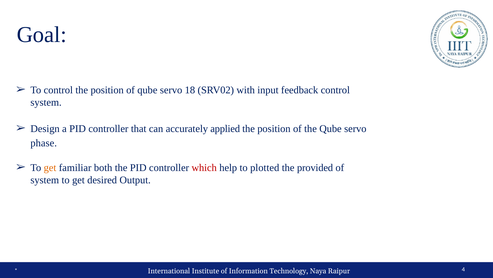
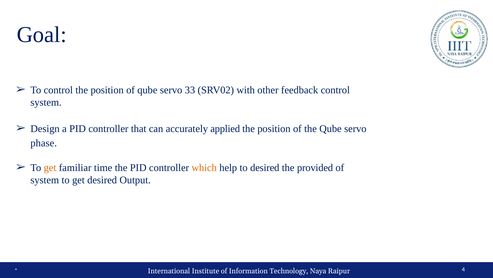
18: 18 -> 33
input: input -> other
both: both -> time
which colour: red -> orange
to plotted: plotted -> desired
